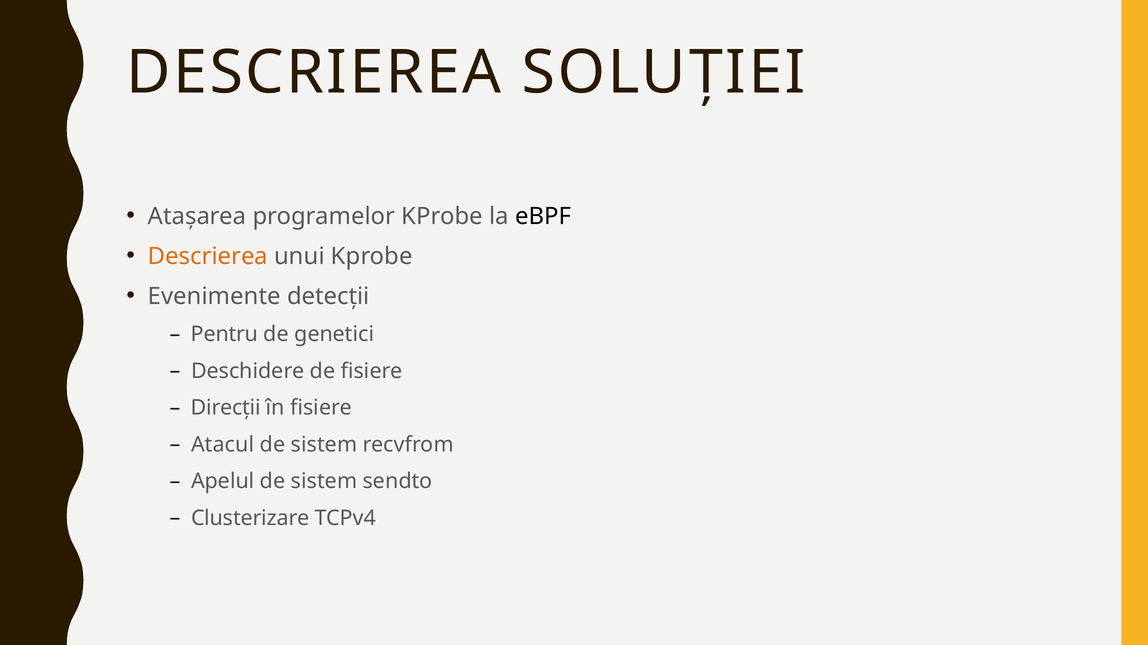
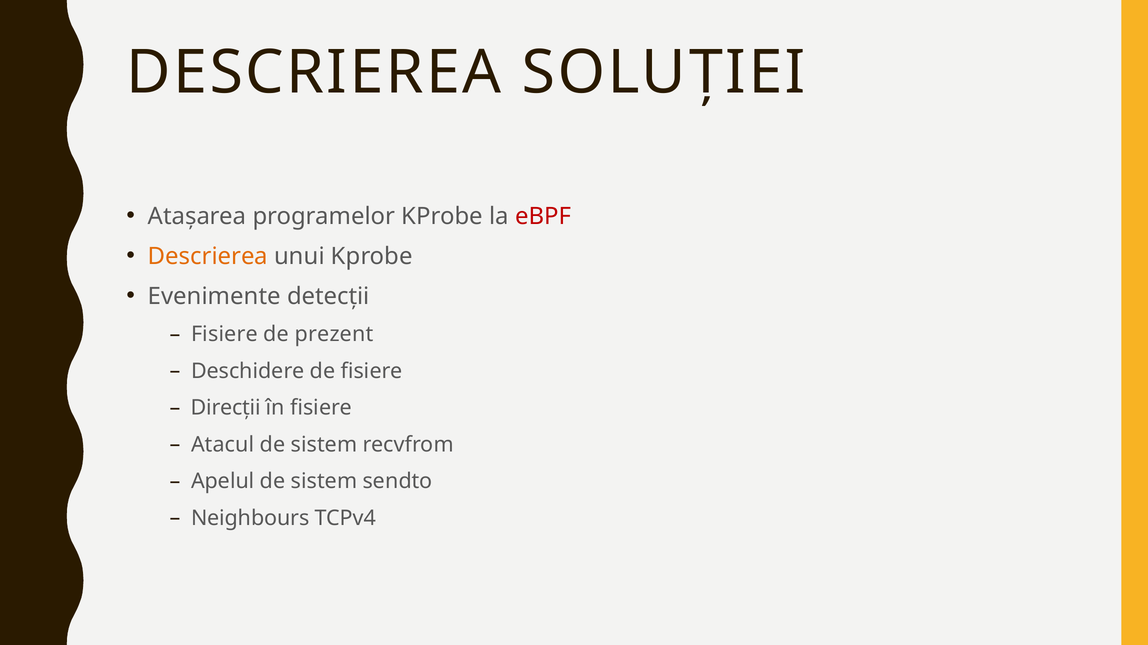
eBPF colour: black -> red
Pentru at (225, 335): Pentru -> Fisiere
genetici: genetici -> prezent
Clusterizare: Clusterizare -> Neighbours
